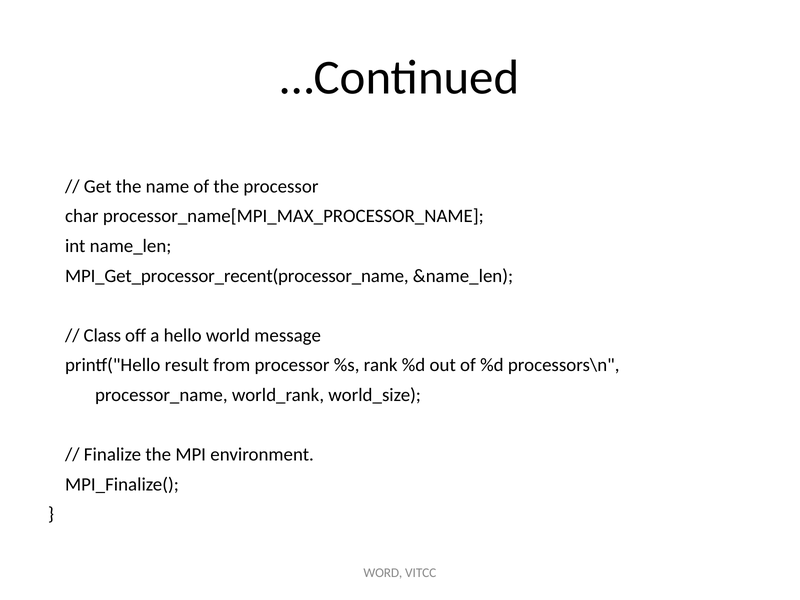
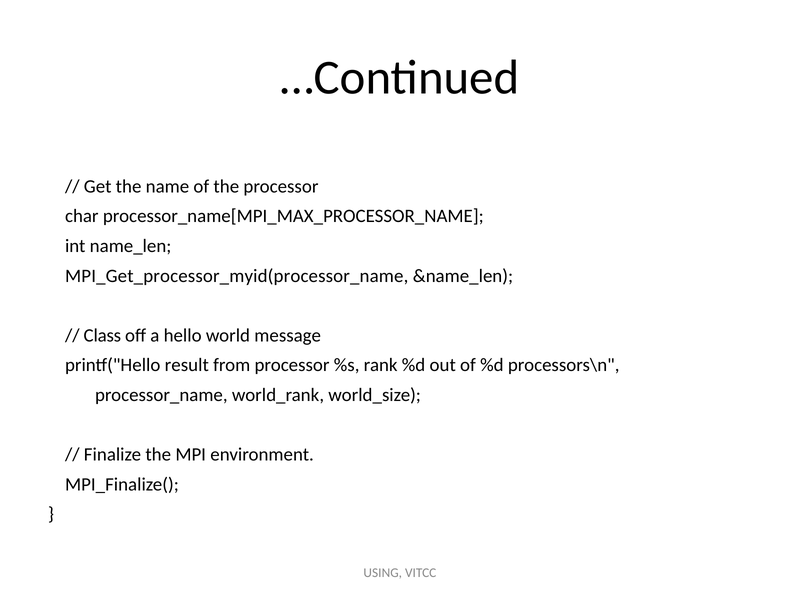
MPI_Get_processor_recent(processor_name: MPI_Get_processor_recent(processor_name -> MPI_Get_processor_myid(processor_name
WORD: WORD -> USING
